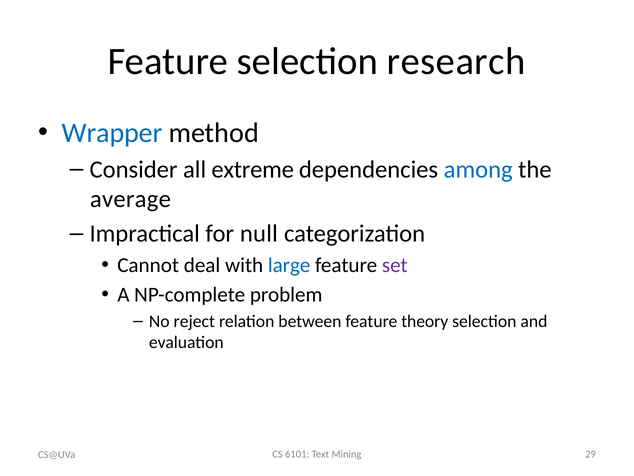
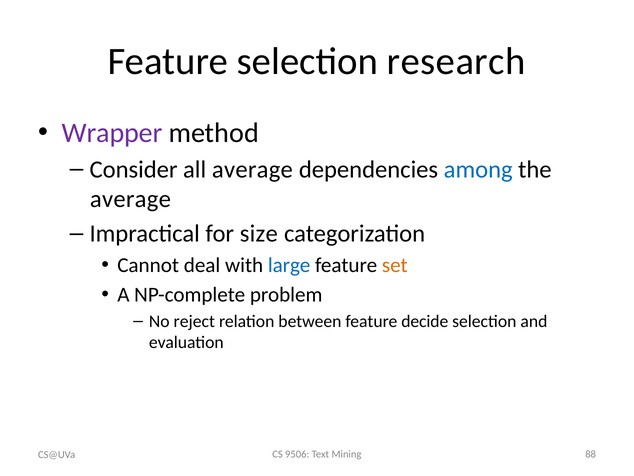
Wrapper colour: blue -> purple
all extreme: extreme -> average
null: null -> size
set colour: purple -> orange
theory: theory -> decide
6101: 6101 -> 9506
29: 29 -> 88
